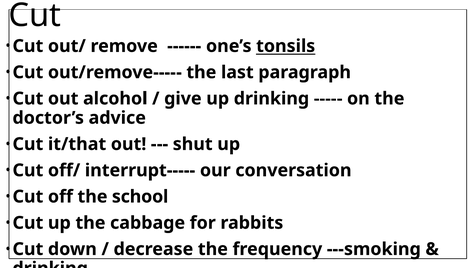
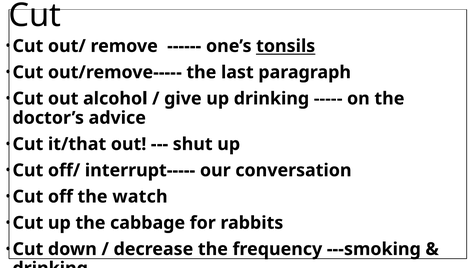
school: school -> watch
